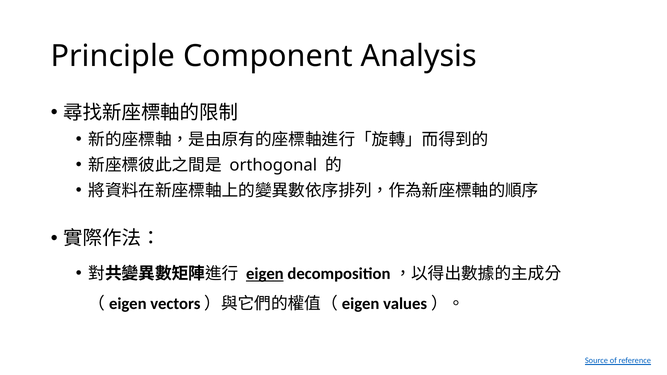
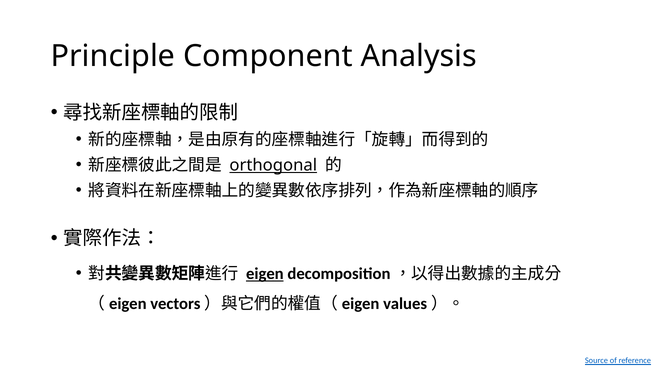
orthogonal underline: none -> present
